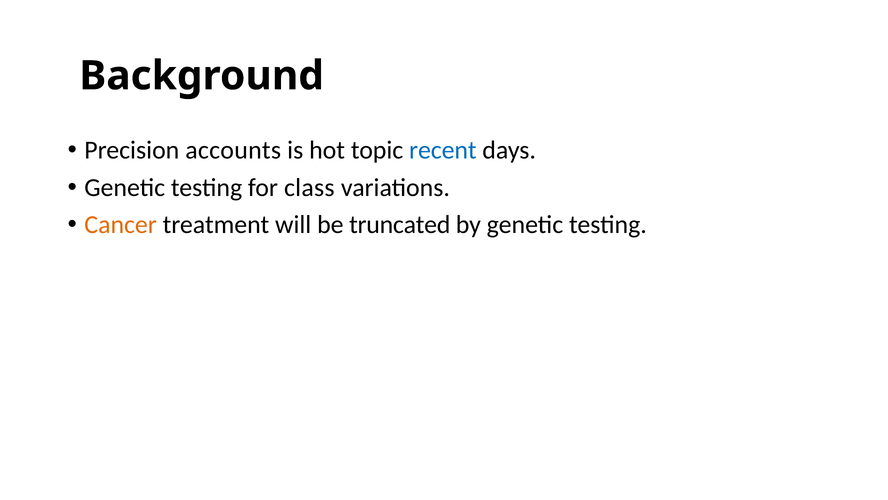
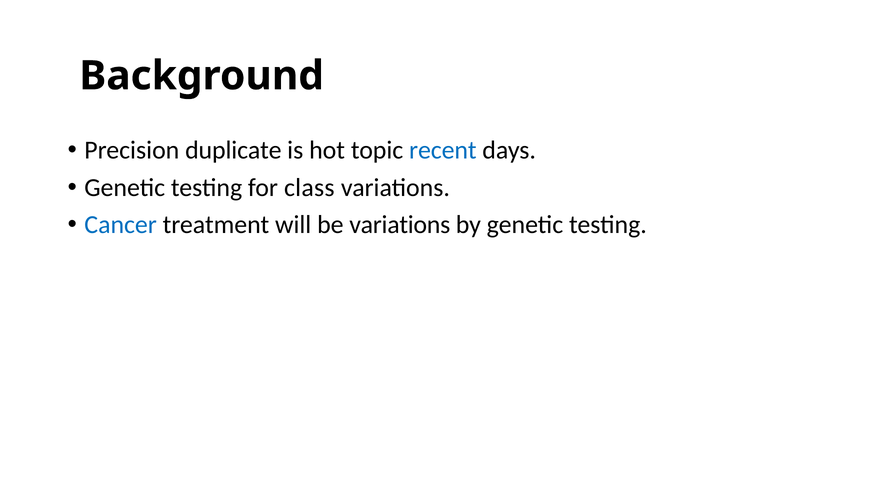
accounts: accounts -> duplicate
Cancer colour: orange -> blue
be truncated: truncated -> variations
